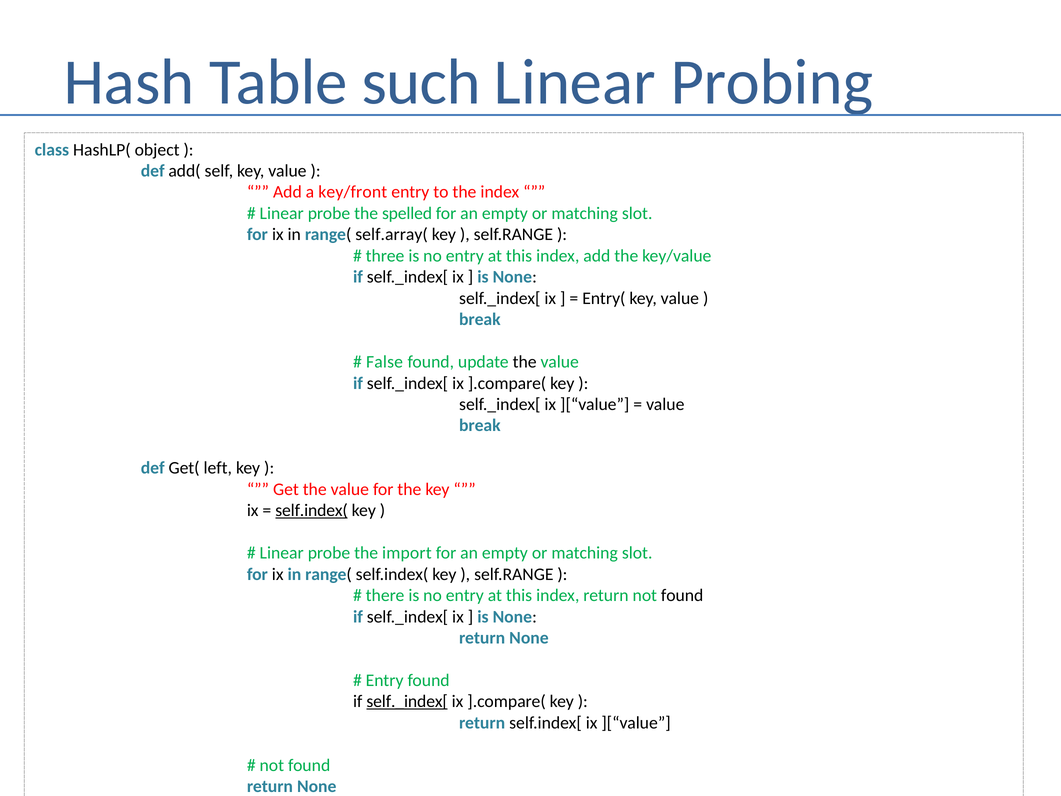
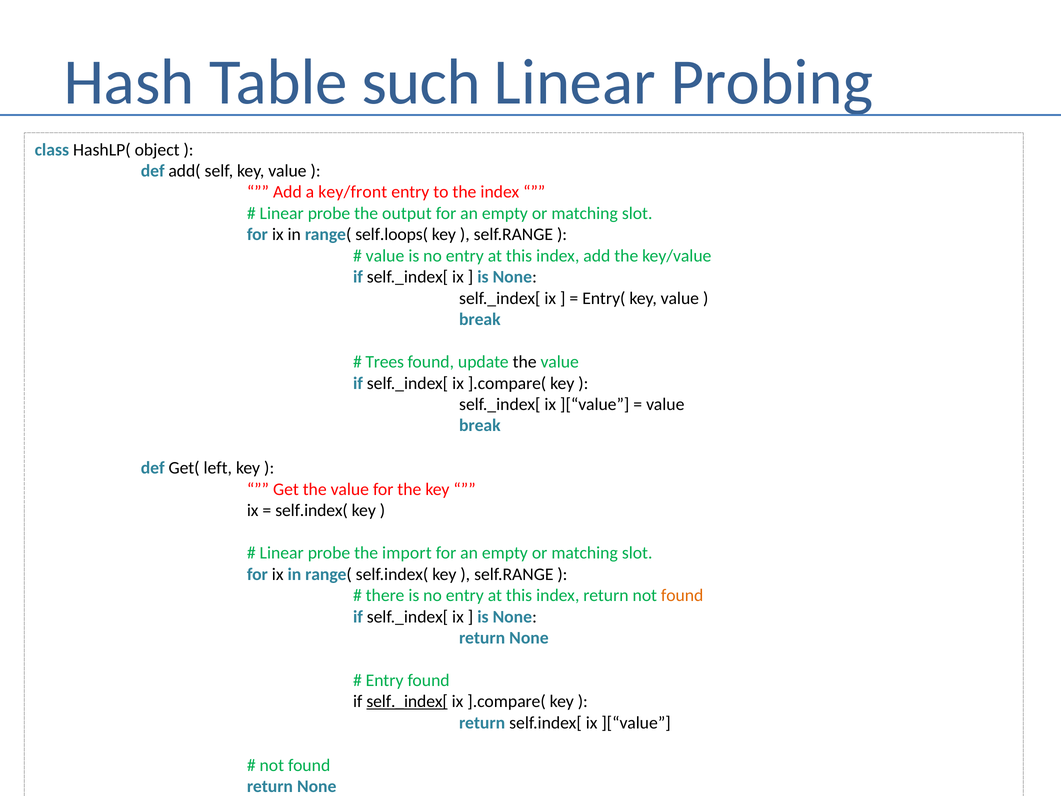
spelled: spelled -> output
self.array(: self.array( -> self.loops(
three at (385, 256): three -> value
False: False -> Trees
self.index( at (312, 510) underline: present -> none
found at (682, 595) colour: black -> orange
